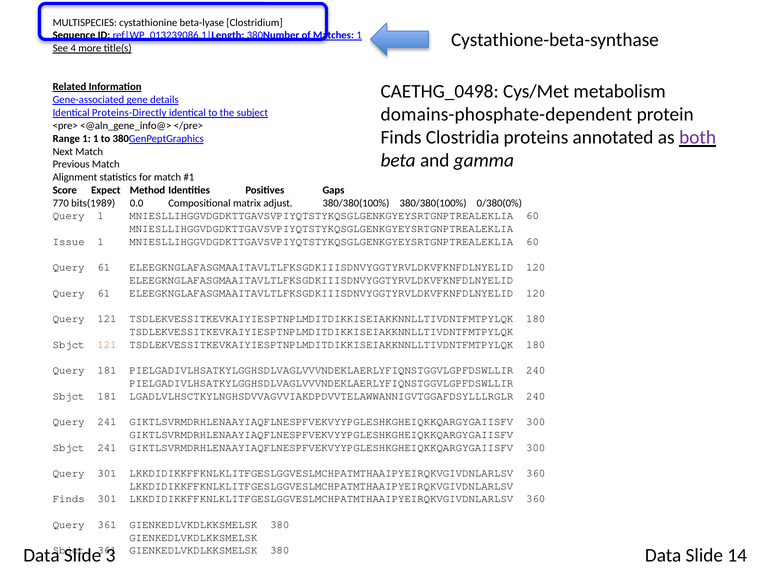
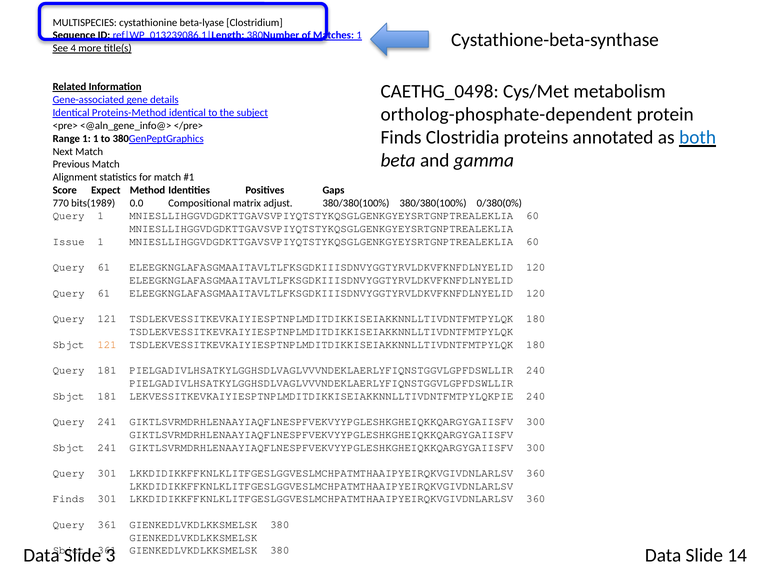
domains-phosphate-dependent: domains-phosphate-dependent -> ortholog-phosphate-dependent
Proteins-Directly: Proteins-Directly -> Proteins-Method
both colour: purple -> blue
LGADLVLHSCTKYLNGHSDVVAGVVIAKDPDVVTELAWWANNIGVTGGAFDSYLLLRGLR: LGADLVLHSCTKYLNGHSDVVAGVVIAKDPDVVTELAWWANNIGVTGGAFDSYLLLRGLR -> LEKVESSITKEVKAIYIESPTNPLMDITDIKKISEIAKKNNLLTIVDNTFMTPYLQKPIE
